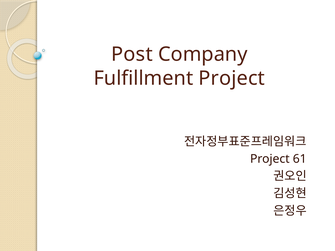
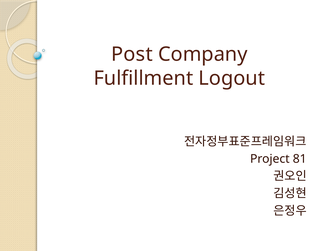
Fulfillment Project: Project -> Logout
61: 61 -> 81
